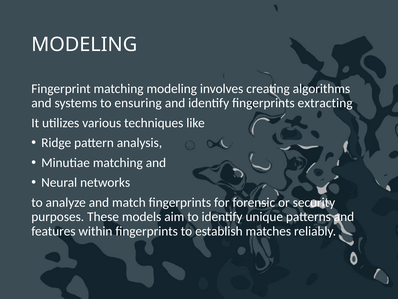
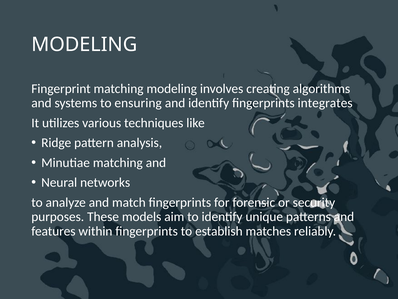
extracting: extracting -> integrates
